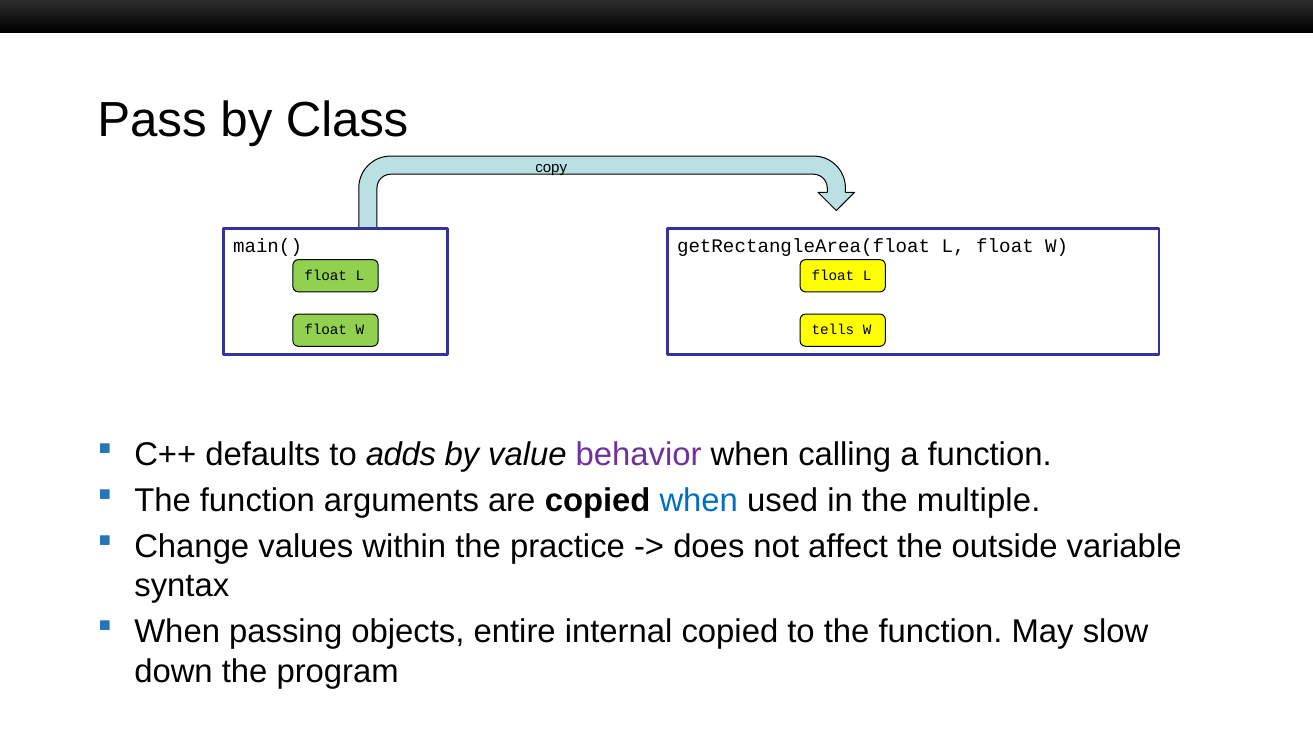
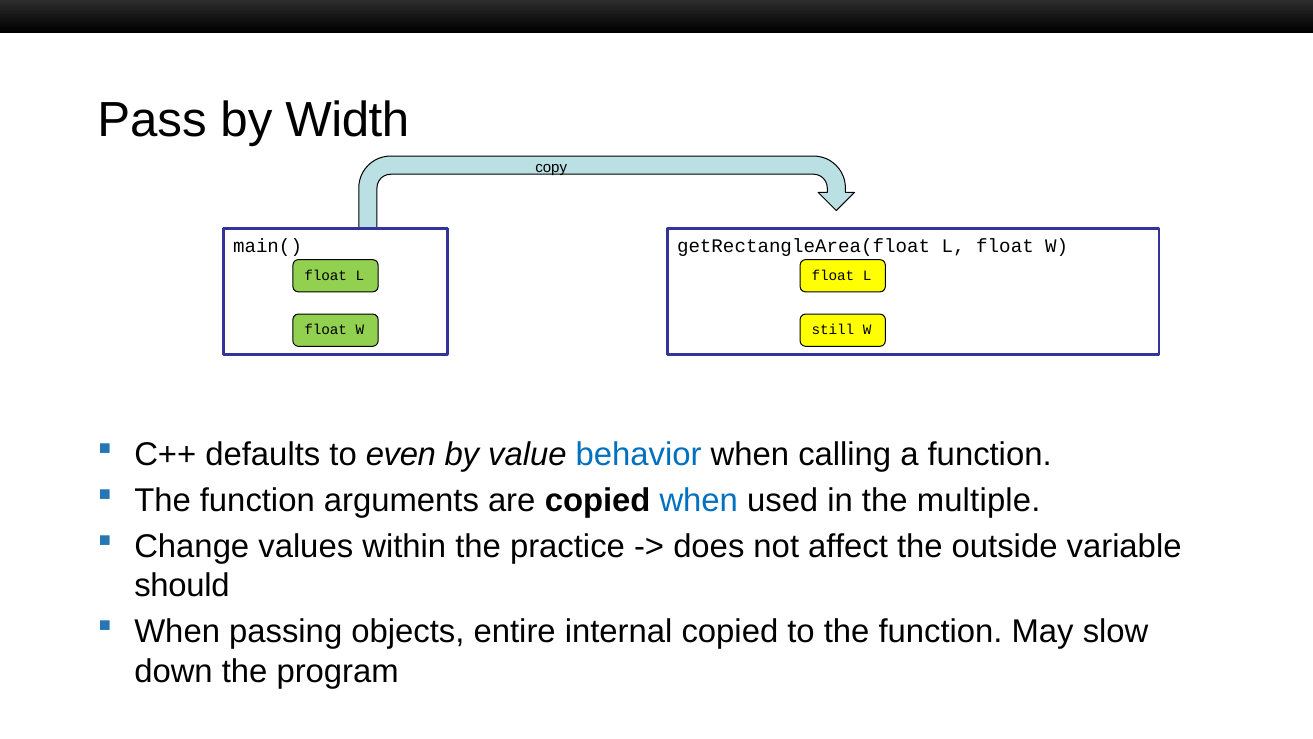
Class: Class -> Width
tells: tells -> still
adds: adds -> even
behavior colour: purple -> blue
syntax: syntax -> should
